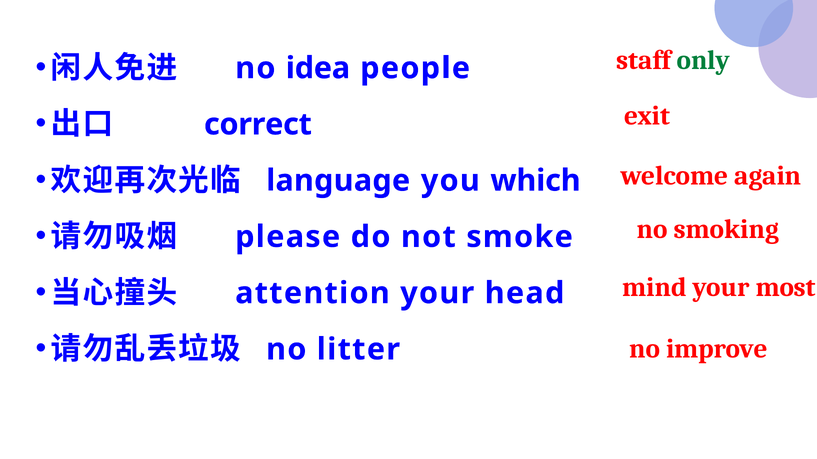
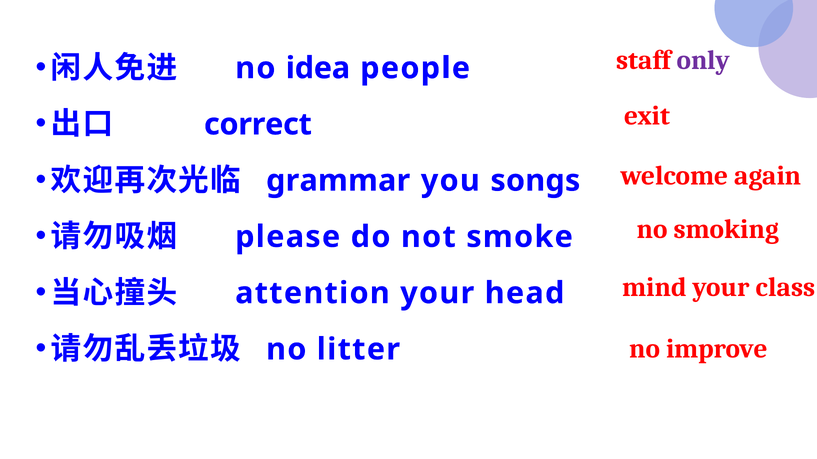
only colour: green -> purple
language: language -> grammar
which: which -> songs
most: most -> class
